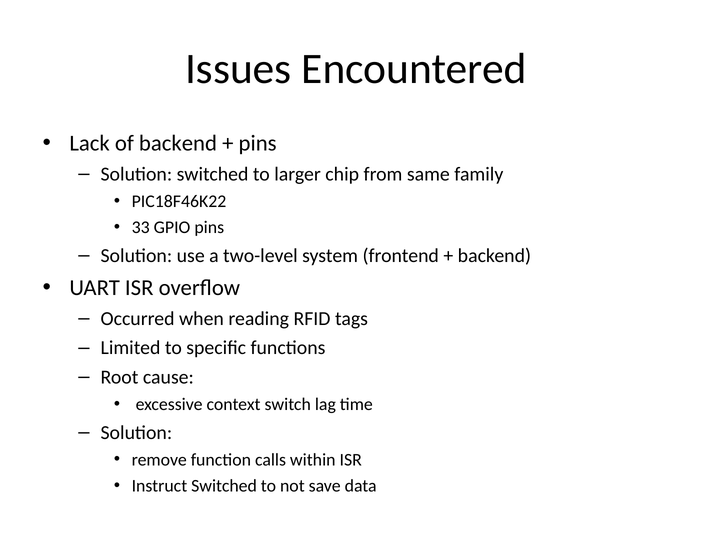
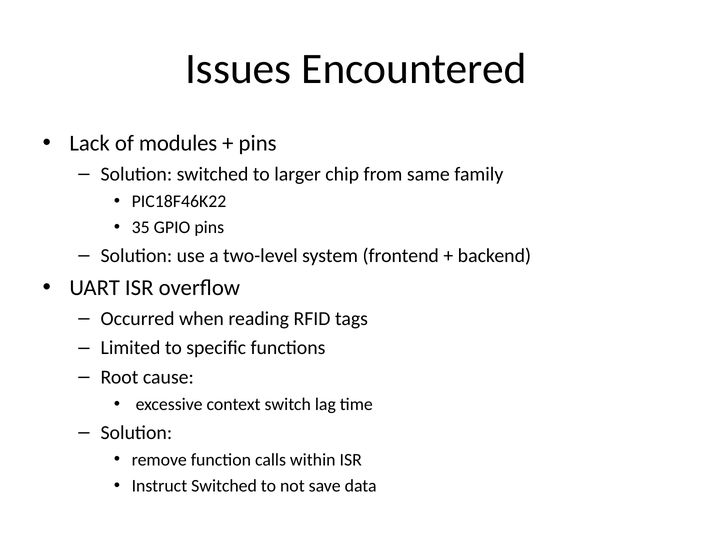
of backend: backend -> modules
33: 33 -> 35
